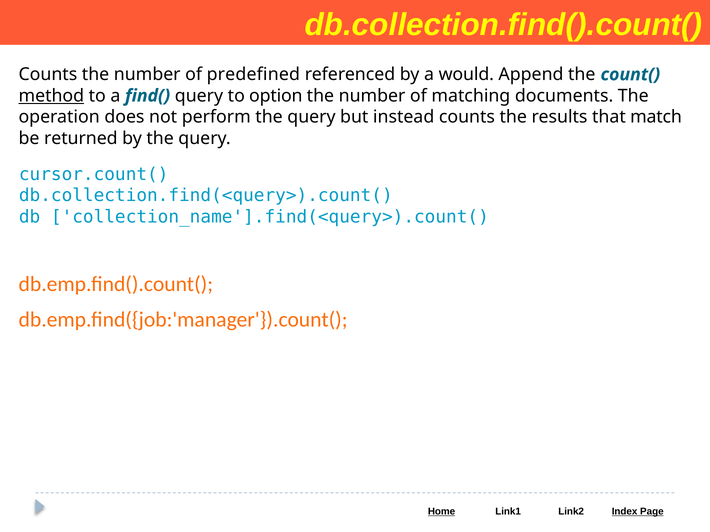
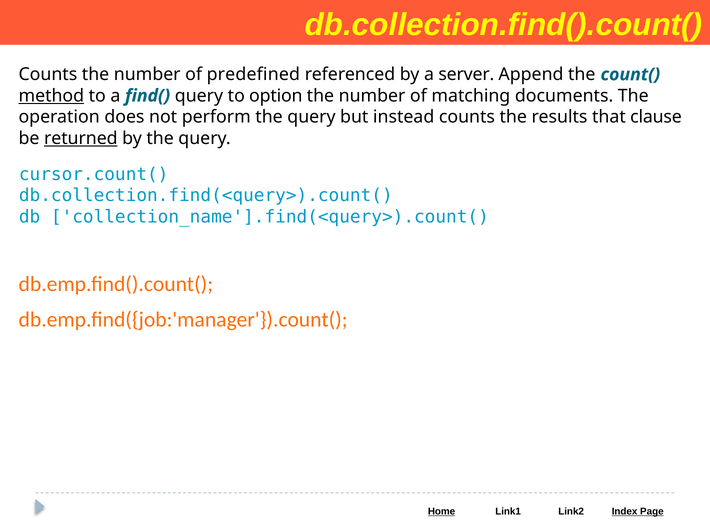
would: would -> server
match: match -> clause
returned underline: none -> present
